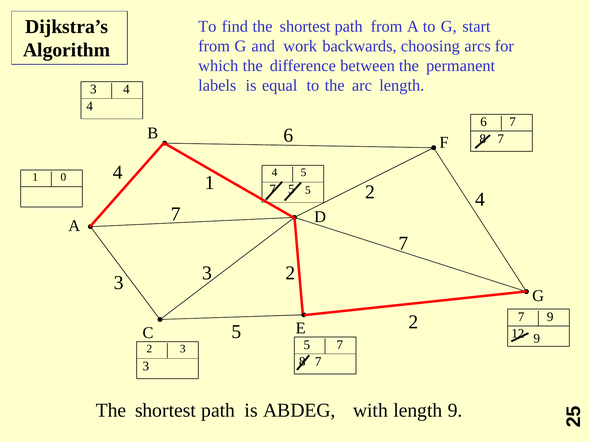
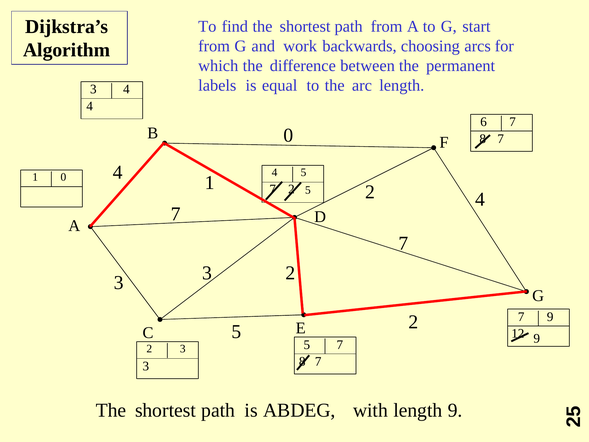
B 6: 6 -> 0
7 5: 5 -> 2
